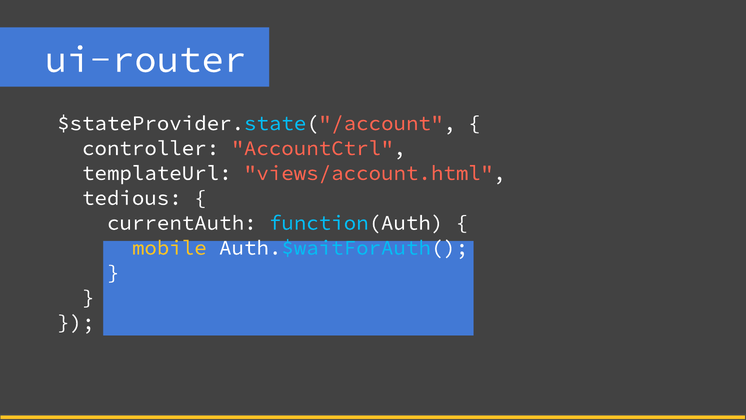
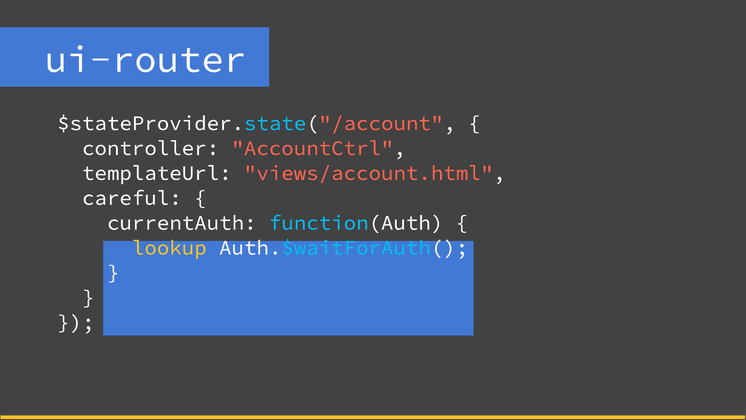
tedious: tedious -> careful
mobile: mobile -> lookup
